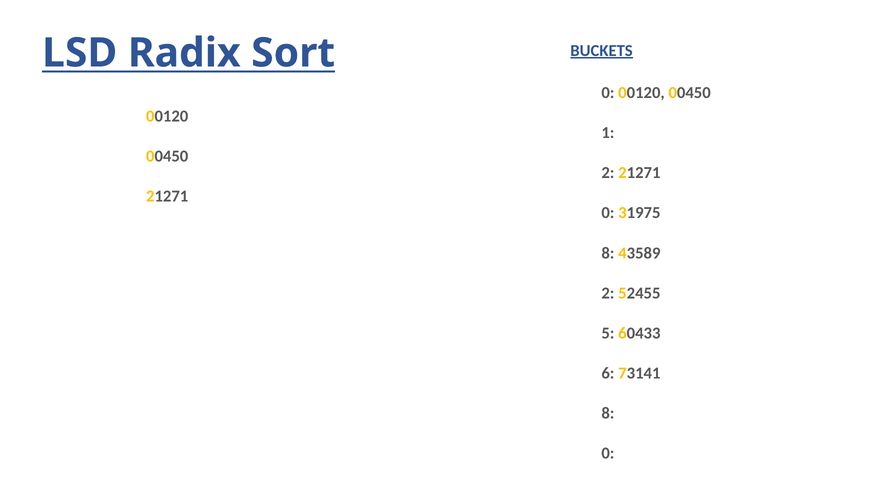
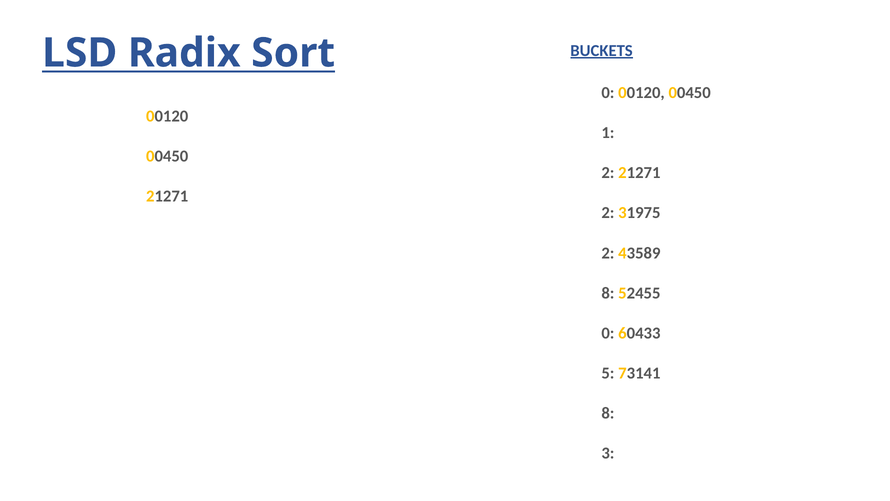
0 at (608, 213): 0 -> 2
8 at (608, 253): 8 -> 2
2 at (608, 293): 2 -> 8
5 at (608, 333): 5 -> 0
6: 6 -> 5
0 at (608, 453): 0 -> 3
